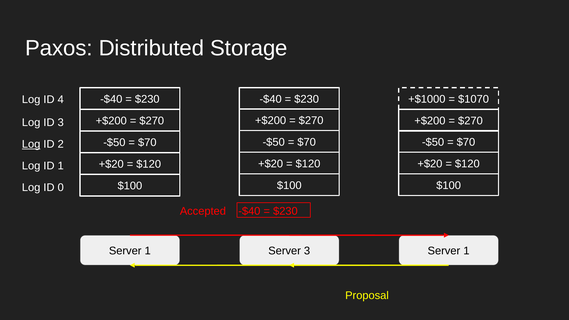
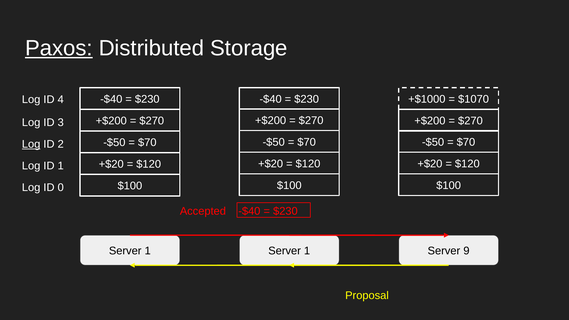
Paxos underline: none -> present
1 Server 3: 3 -> 1
1 at (466, 251): 1 -> 9
